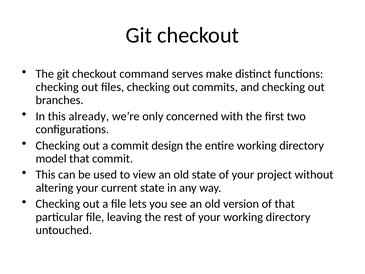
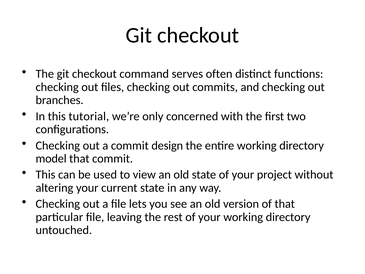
make: make -> often
already: already -> tutorial
